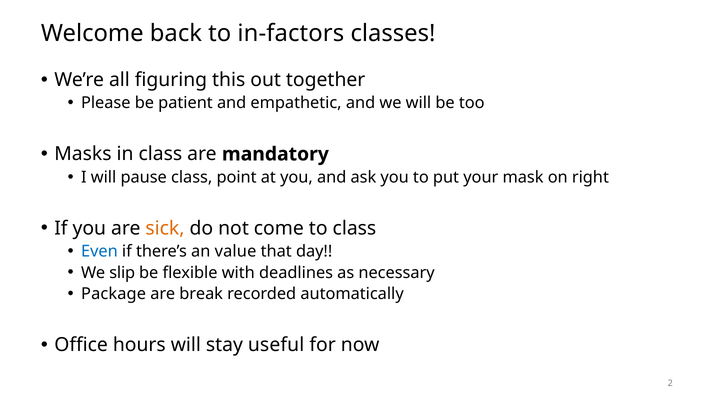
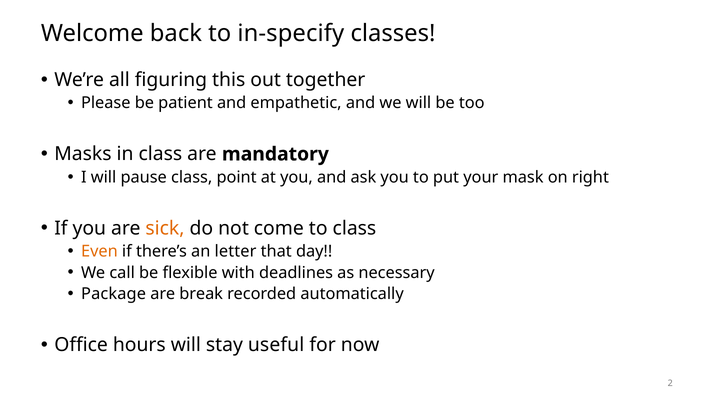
in-factors: in-factors -> in-specify
Even colour: blue -> orange
value: value -> letter
slip: slip -> call
